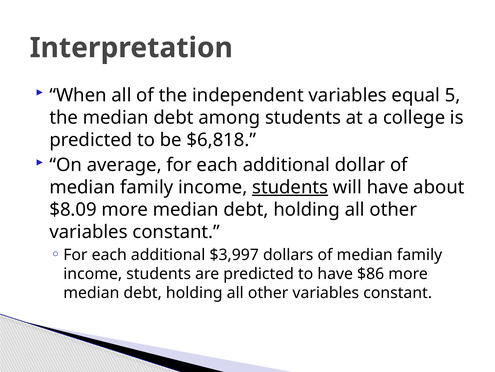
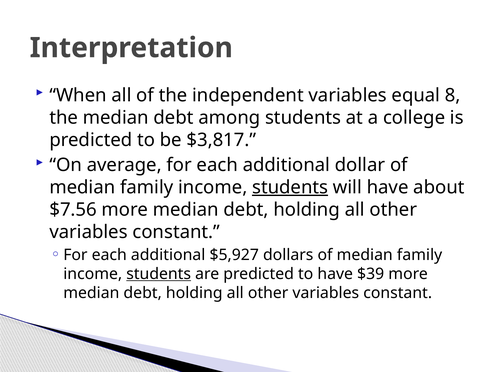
5: 5 -> 8
$6,818: $6,818 -> $3,817
$8.09: $8.09 -> $7.56
$3,997: $3,997 -> $5,927
students at (159, 273) underline: none -> present
$86: $86 -> $39
